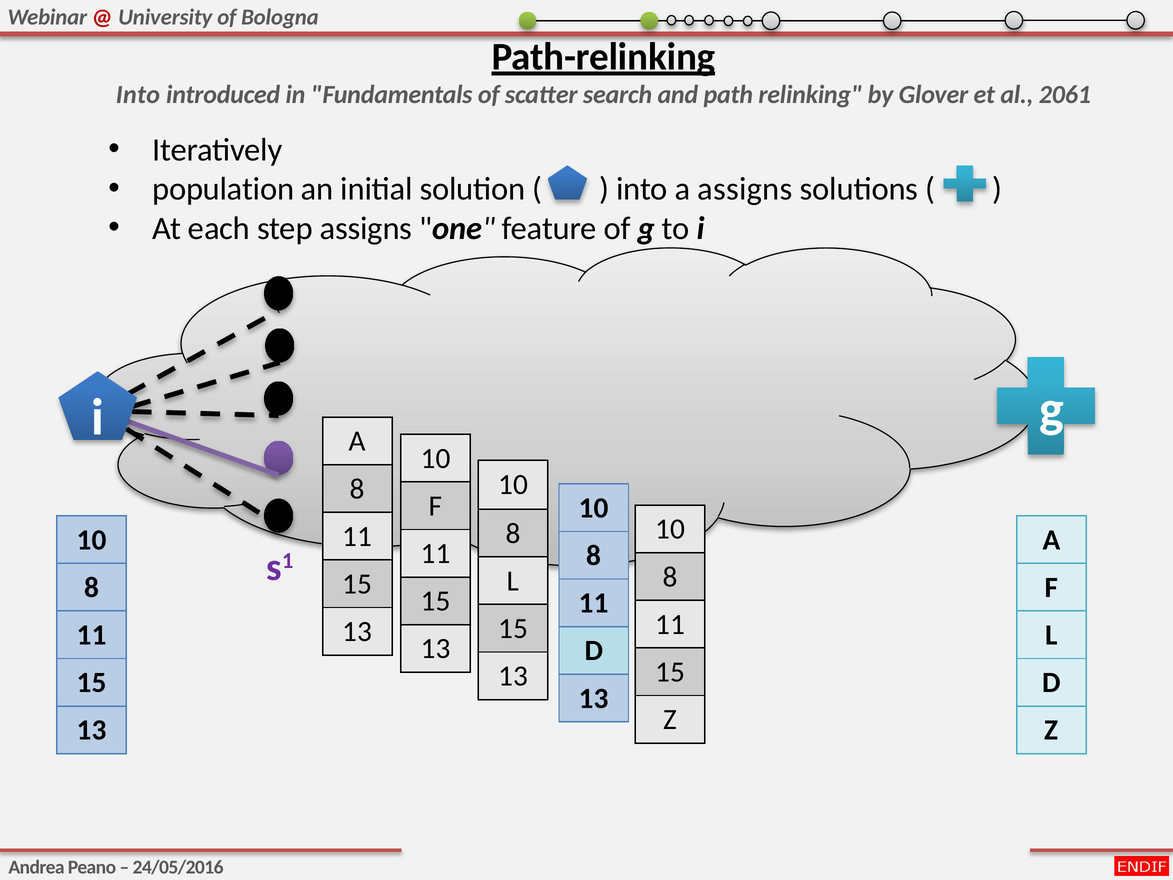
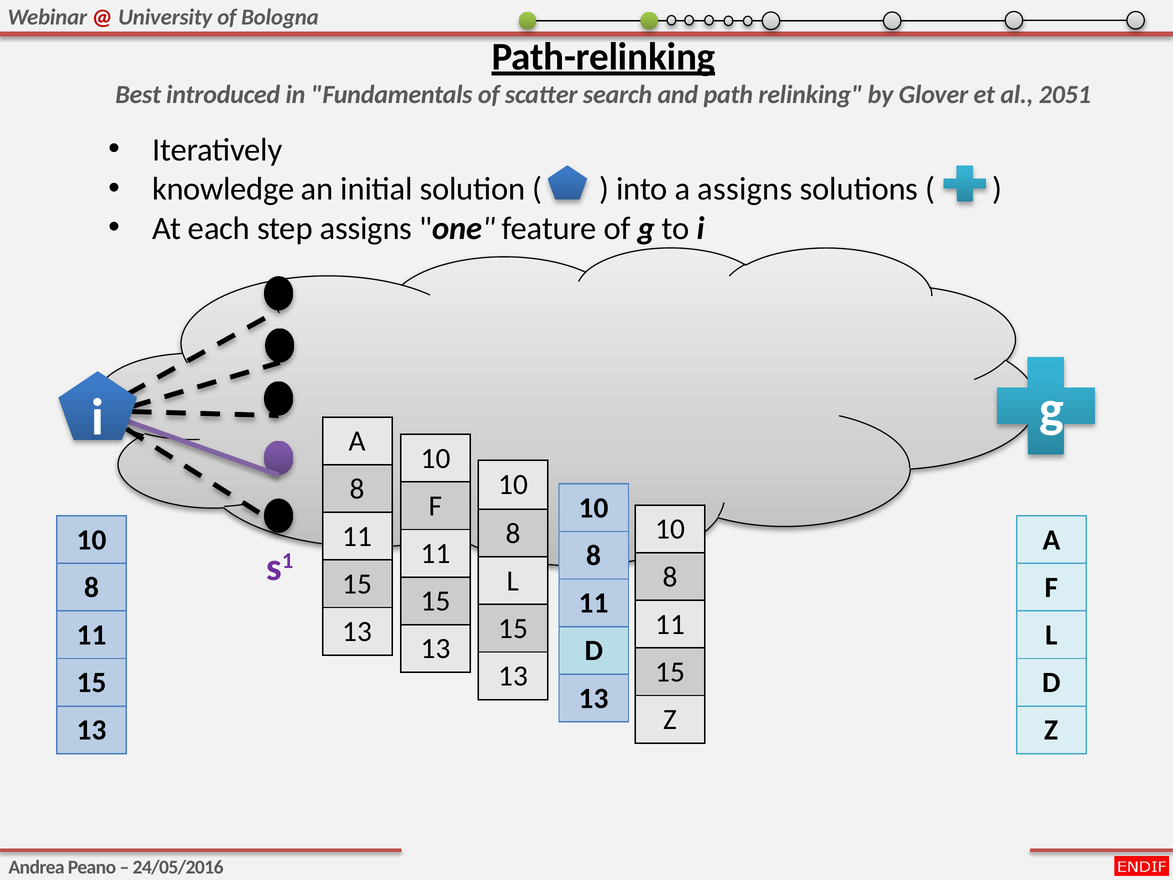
Into at (138, 95): Into -> Best
2061: 2061 -> 2051
population: population -> knowledge
